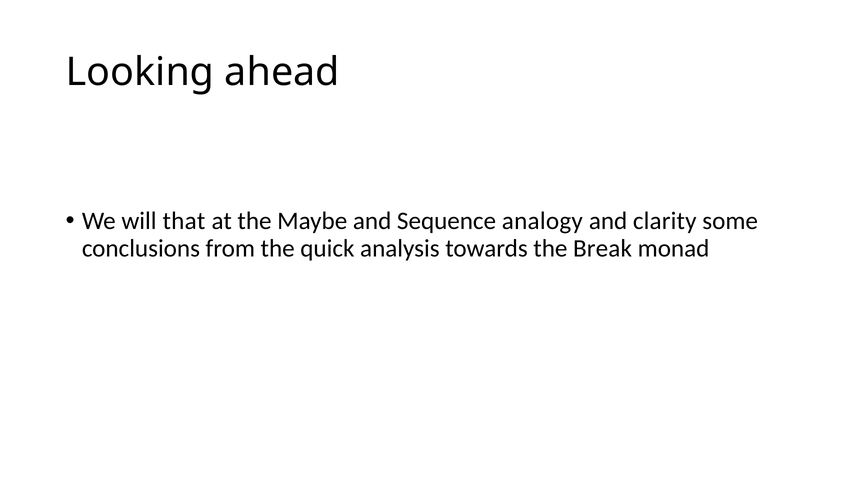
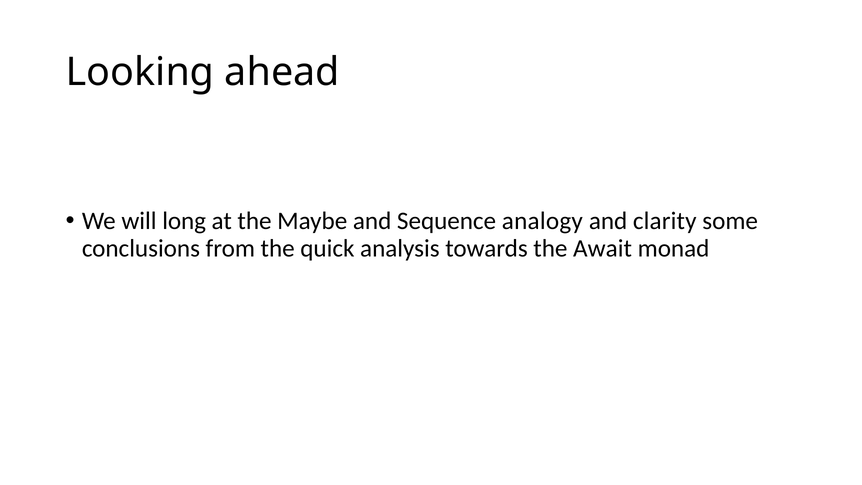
that: that -> long
Break: Break -> Await
